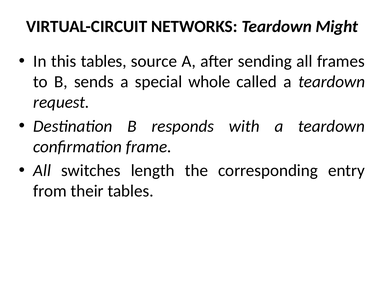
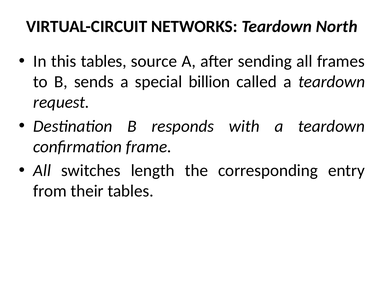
Might: Might -> North
whole: whole -> billion
